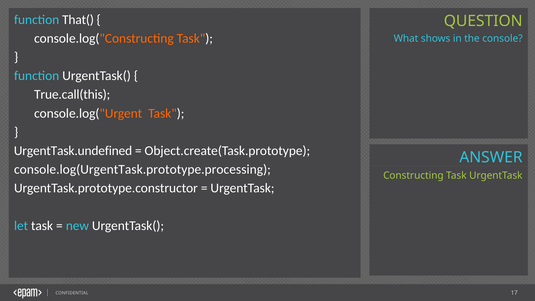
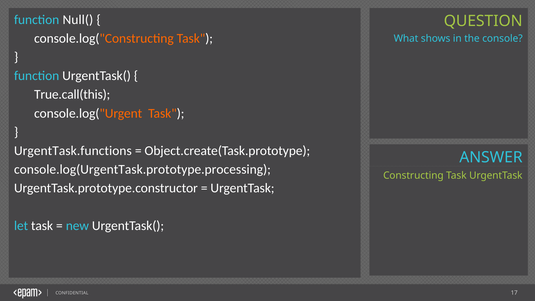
That(: That( -> Null(
UrgentTask.undefined: UrgentTask.undefined -> UrgentTask.functions
